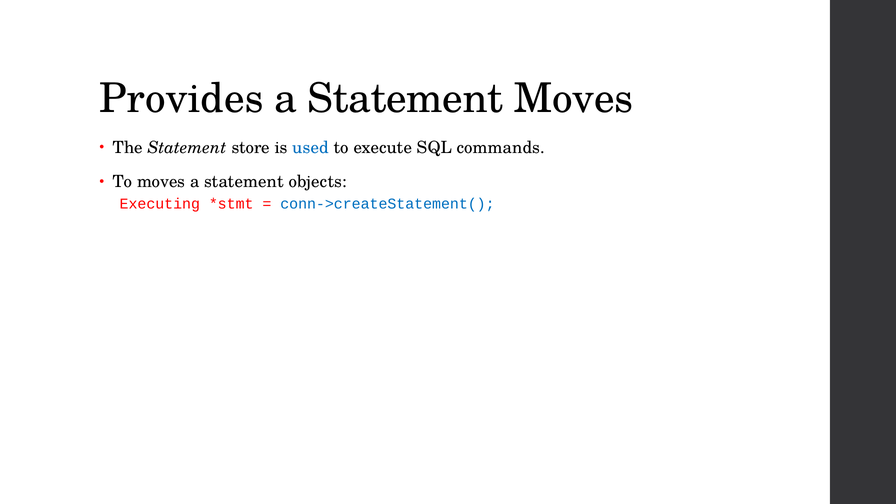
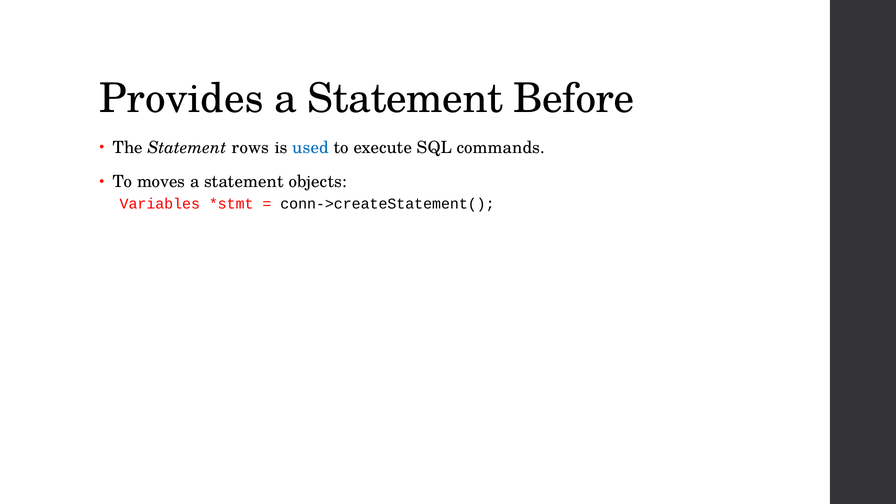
Statement Moves: Moves -> Before
store: store -> rows
Executing: Executing -> Variables
conn->createStatement( colour: blue -> black
